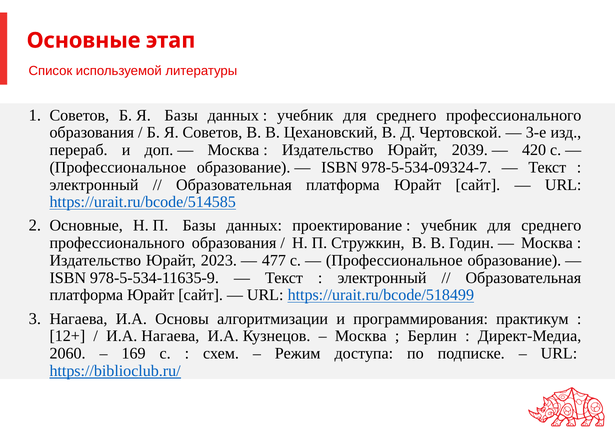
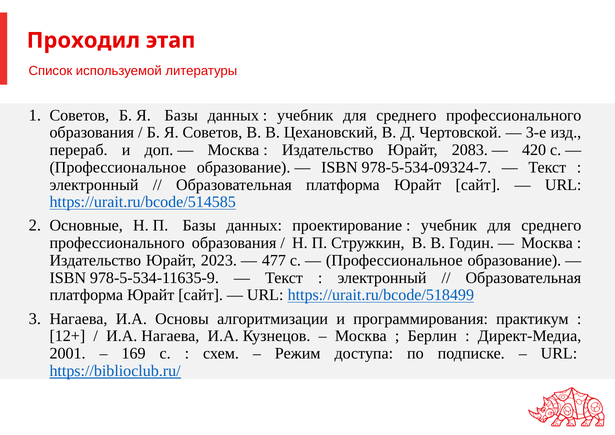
Основные at (84, 40): Основные -> Проходил
2039: 2039 -> 2083
2060: 2060 -> 2001
